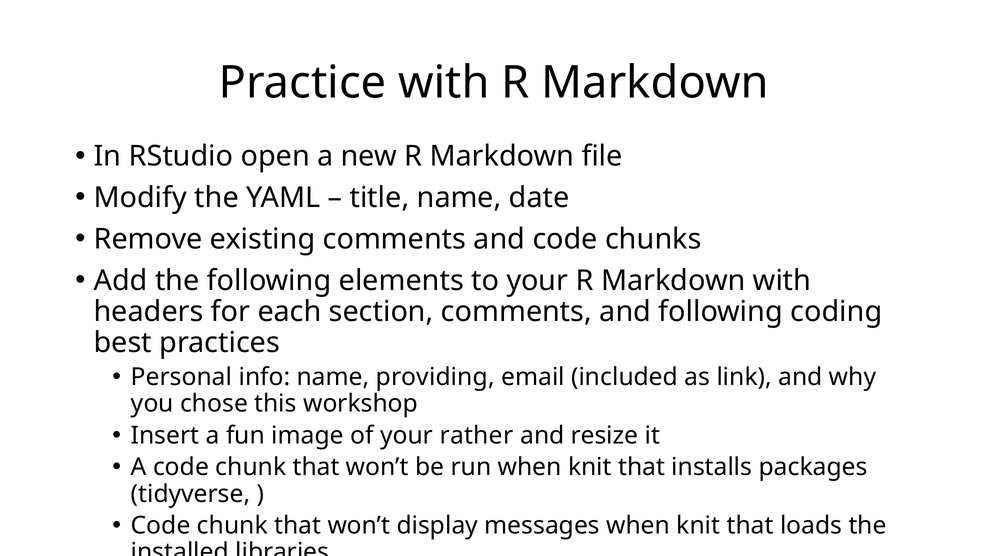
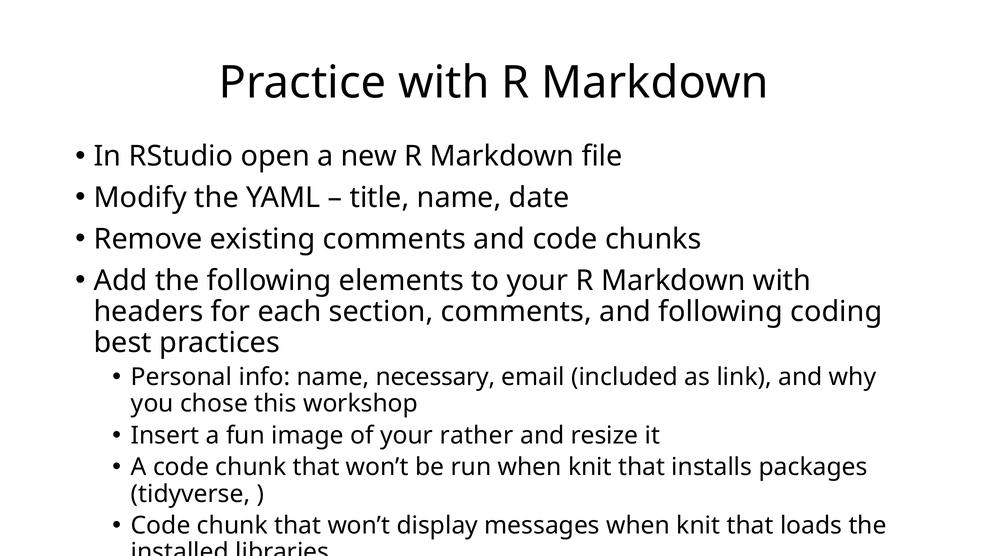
providing: providing -> necessary
